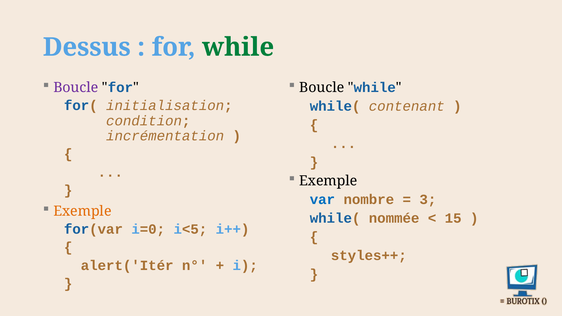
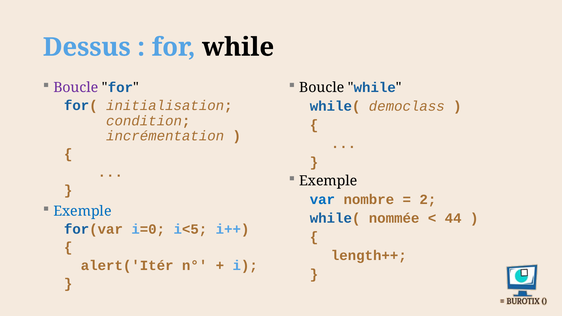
while at (238, 47) colour: green -> black
contenant: contenant -> democlass
3: 3 -> 2
Exemple at (82, 211) colour: orange -> blue
15: 15 -> 44
styles++: styles++ -> length++
